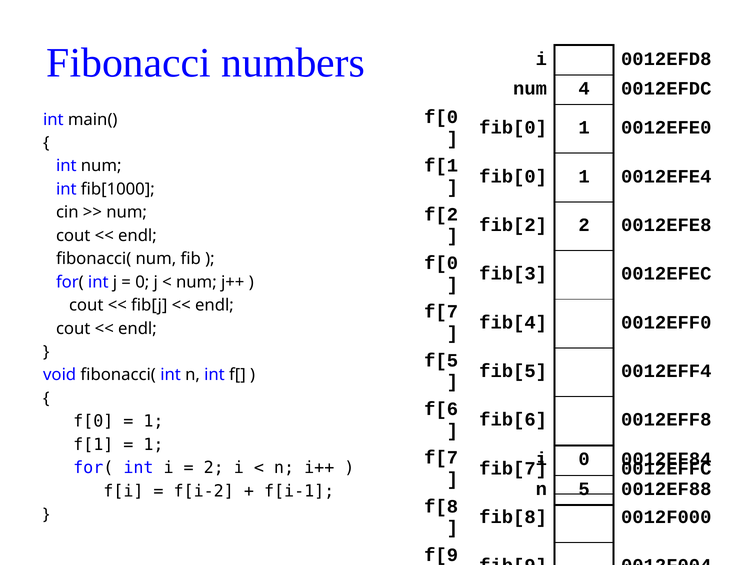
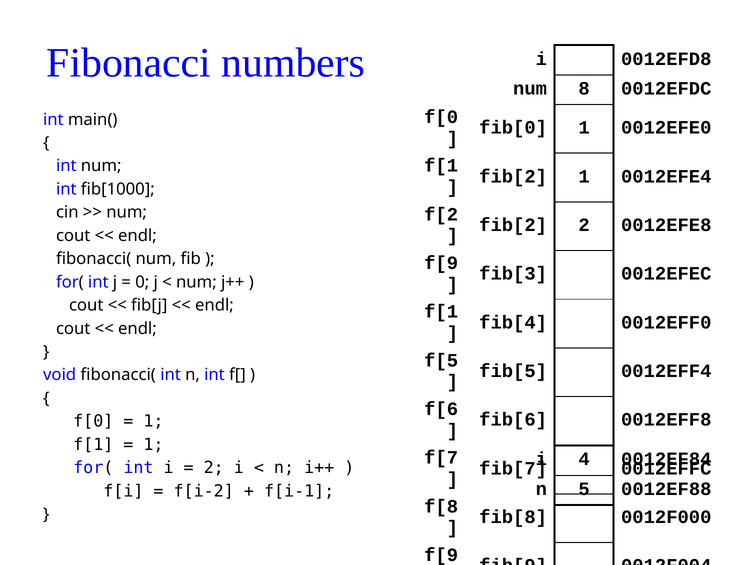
4: 4 -> 8
fib[0 at (513, 176): fib[0 -> fib[2
f[0 at (441, 263): f[0 -> f[9
f[7 at (441, 312): f[7 -> f[1
0 at (584, 459): 0 -> 4
